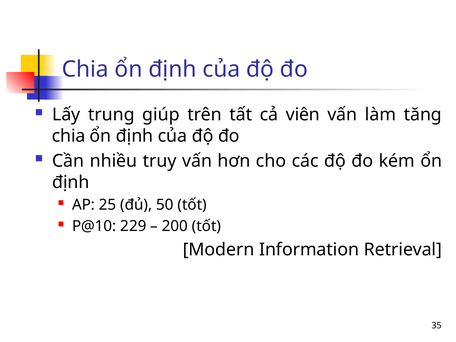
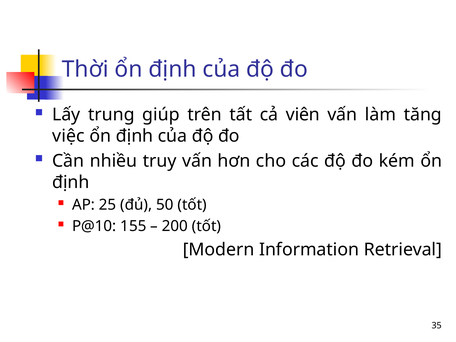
Chia at (85, 69): Chia -> Thời
chia at (69, 136): chia -> việc
229: 229 -> 155
